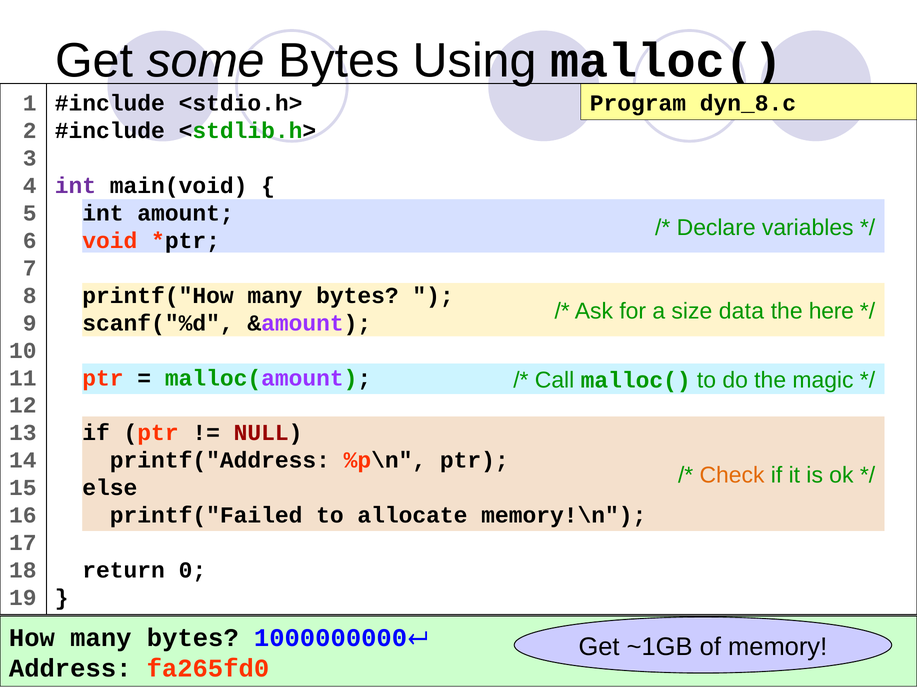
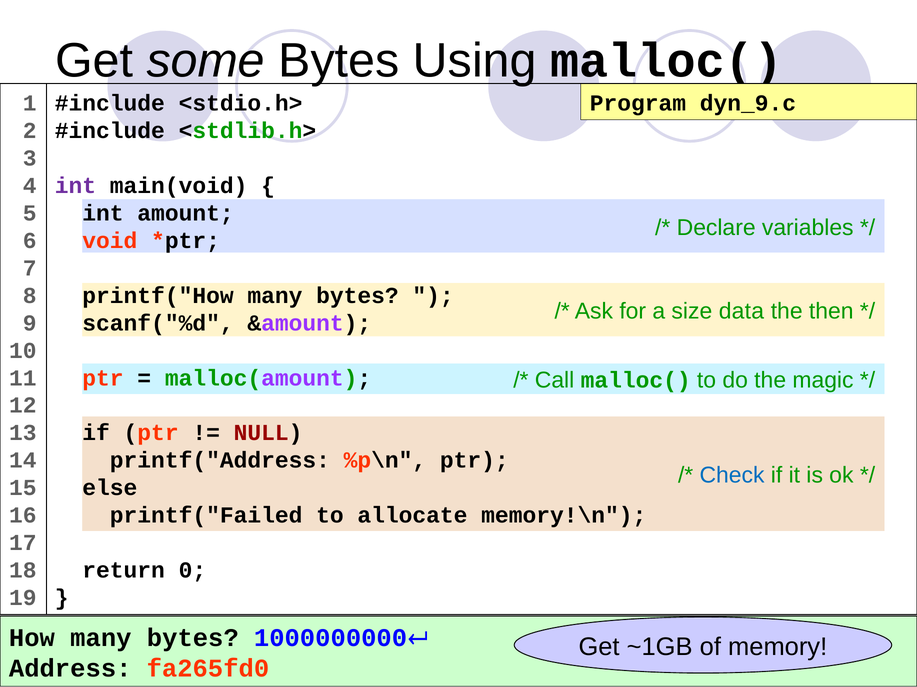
dyn_8.c: dyn_8.c -> dyn_9.c
here: here -> then
Check colour: orange -> blue
